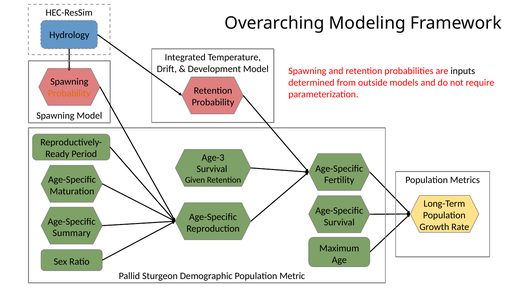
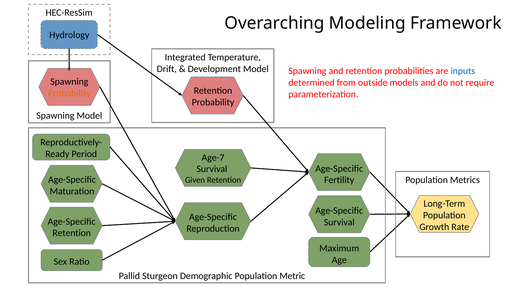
inputs colour: black -> blue
Age-3: Age-3 -> Age-7
Summary at (72, 233): Summary -> Retention
